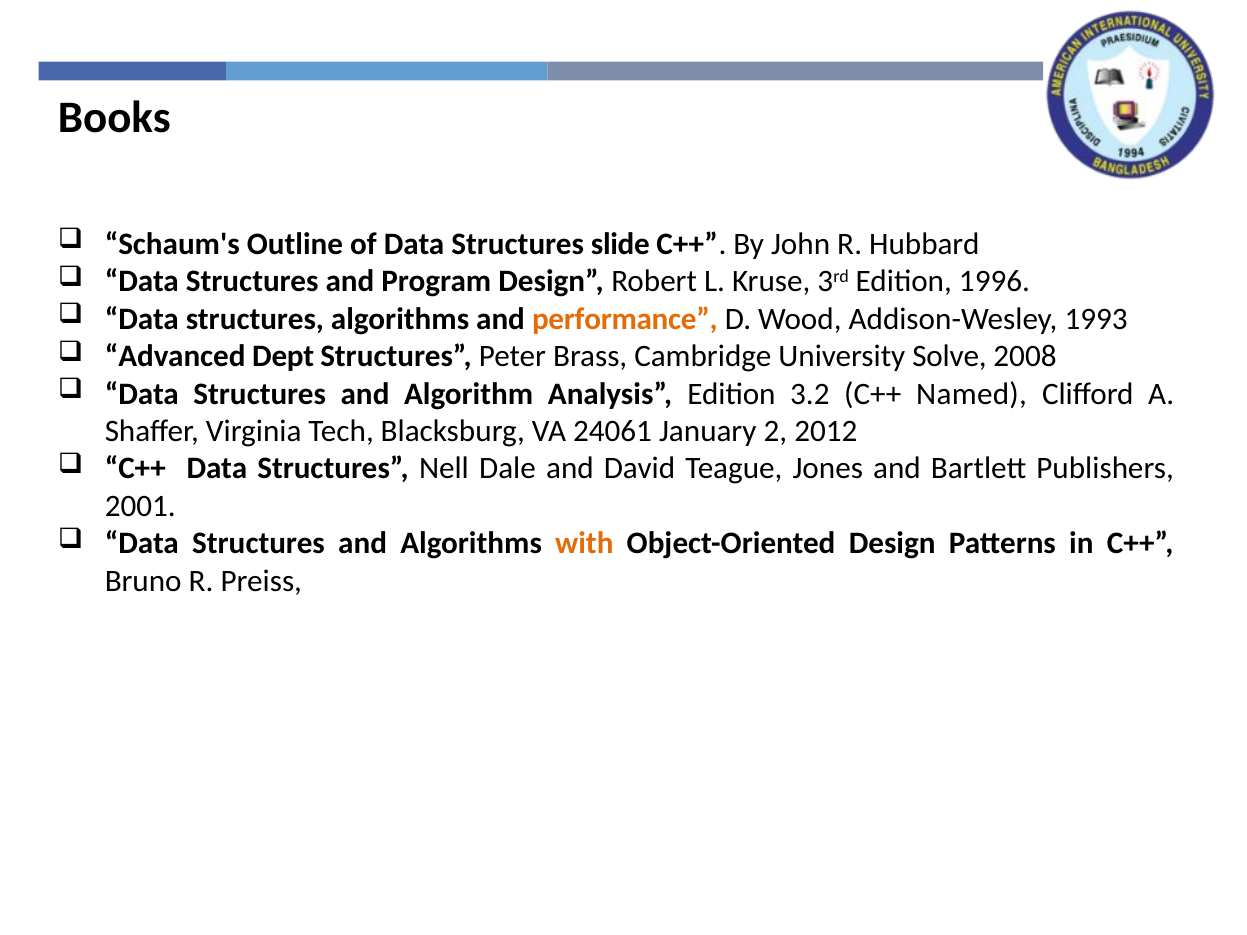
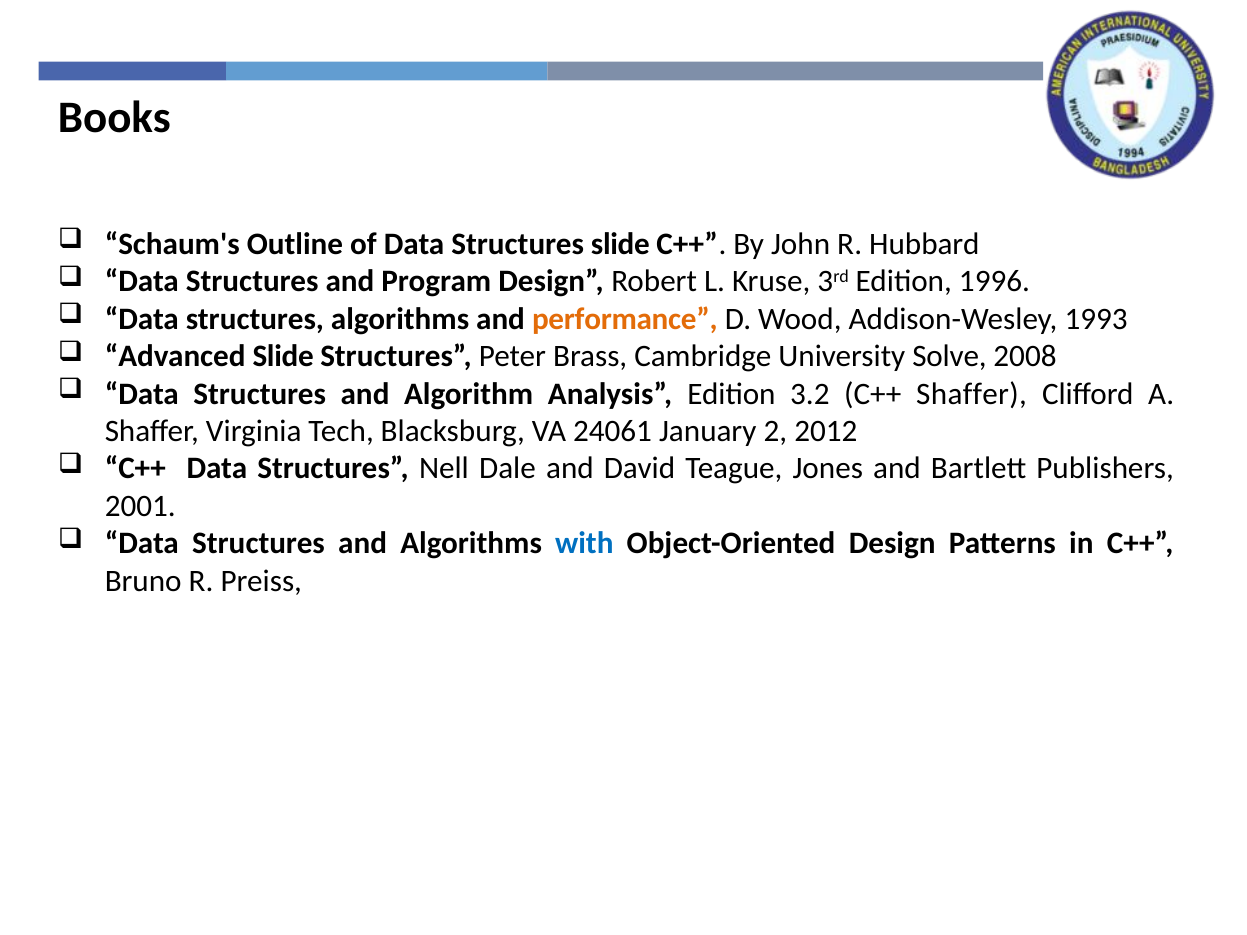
Advanced Dept: Dept -> Slide
C++ Named: Named -> Shaffer
with colour: orange -> blue
